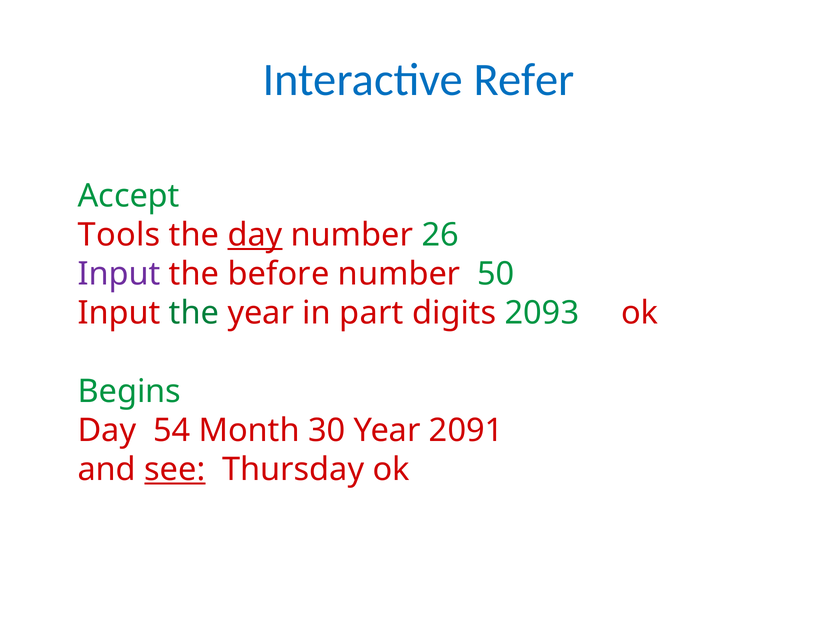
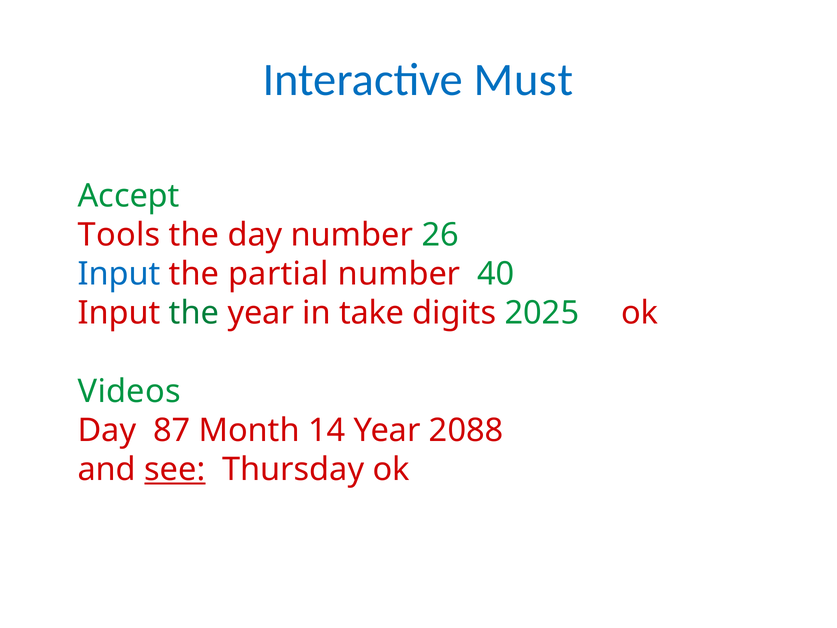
Refer: Refer -> Must
day at (255, 235) underline: present -> none
Input at (119, 274) colour: purple -> blue
before: before -> partial
50: 50 -> 40
part: part -> take
2093: 2093 -> 2025
Begins: Begins -> Videos
54: 54 -> 87
30: 30 -> 14
2091: 2091 -> 2088
